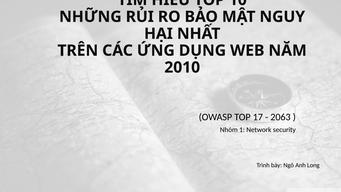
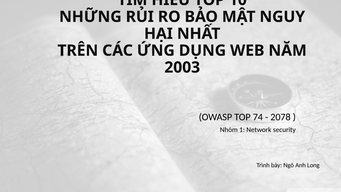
2010: 2010 -> 2003
17: 17 -> 74
2063: 2063 -> 2078
